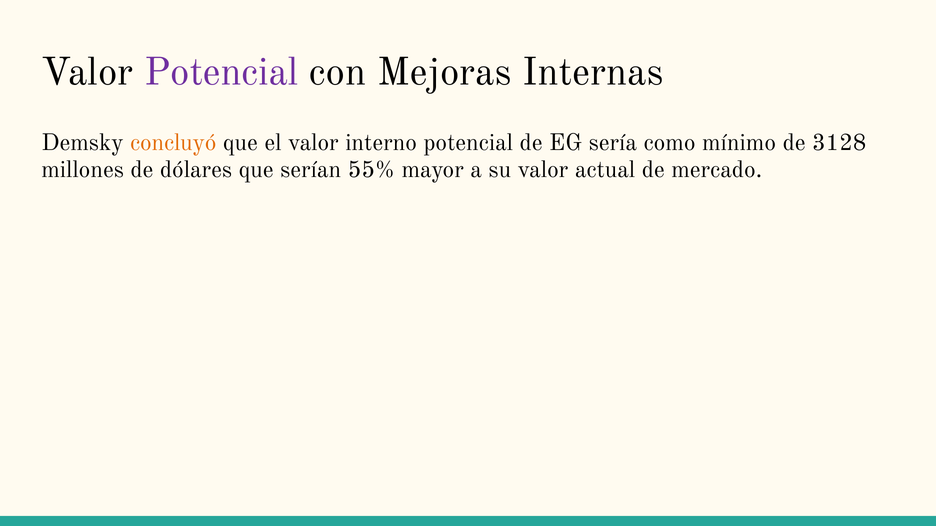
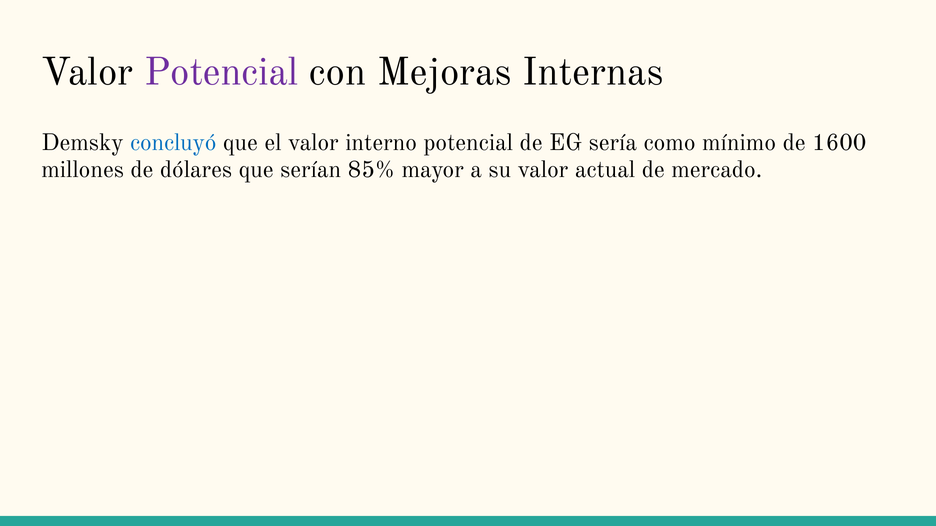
concluyó colour: orange -> blue
3128: 3128 -> 1600
55%: 55% -> 85%
